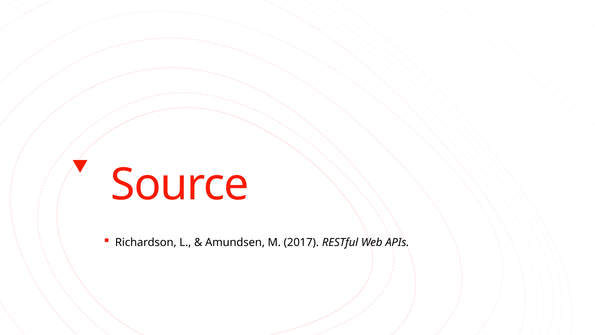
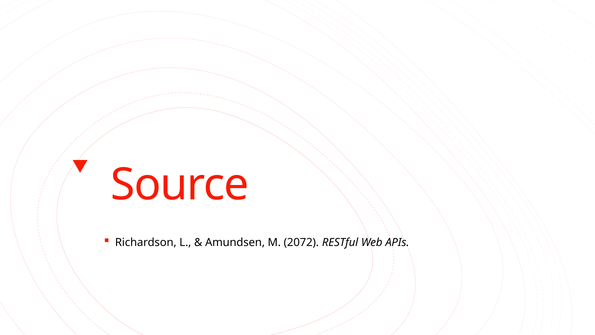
2017: 2017 -> 2072
